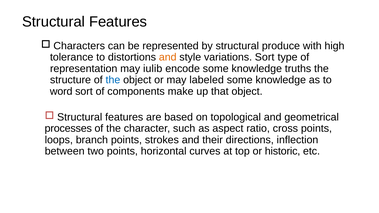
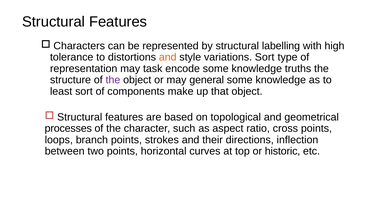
produce: produce -> labelling
iulib: iulib -> task
the at (113, 80) colour: blue -> purple
labeled: labeled -> general
word: word -> least
